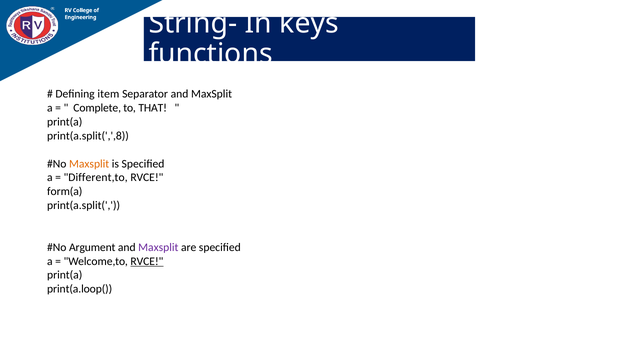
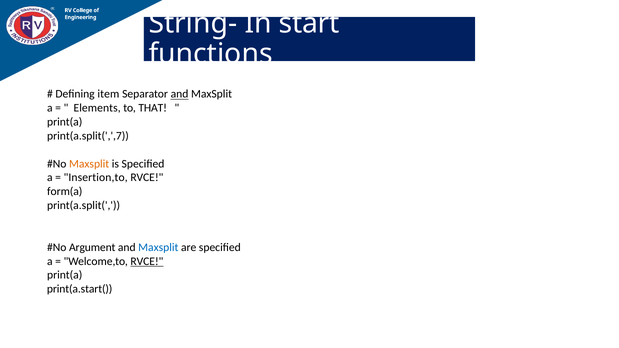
keys: keys -> start
and at (180, 94) underline: none -> present
Complete: Complete -> Elements
print(a.split(',',8: print(a.split(',',8 -> print(a.split(',',7
Different,to: Different,to -> Insertion,to
Maxsplit at (158, 247) colour: purple -> blue
print(a.loop(: print(a.loop( -> print(a.start(
